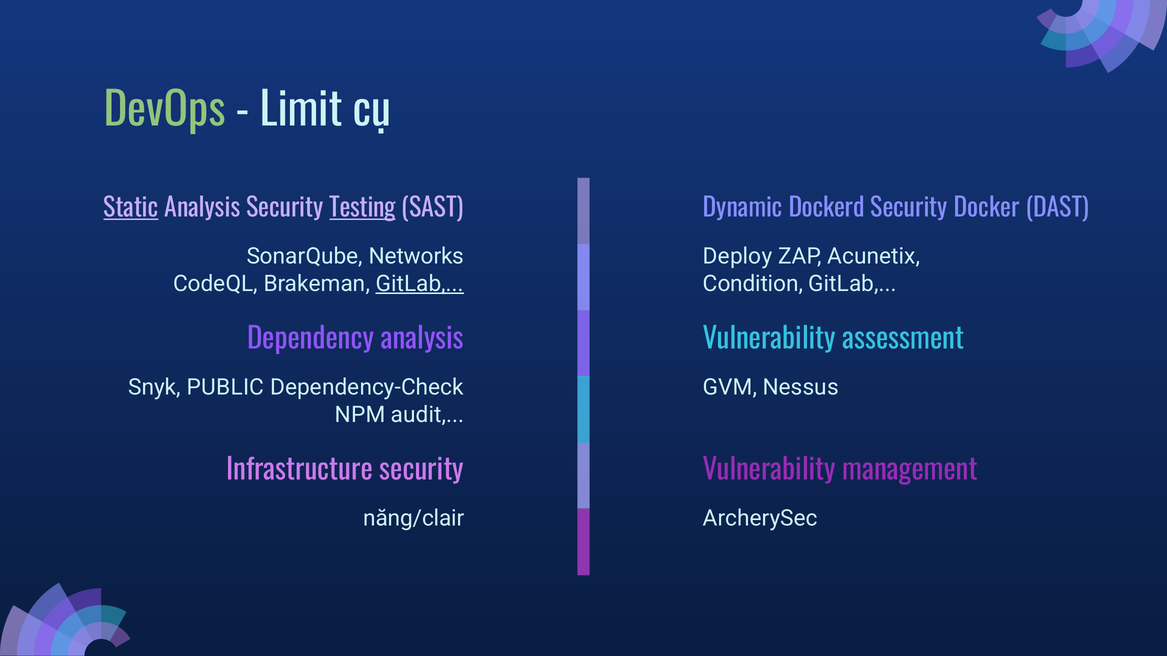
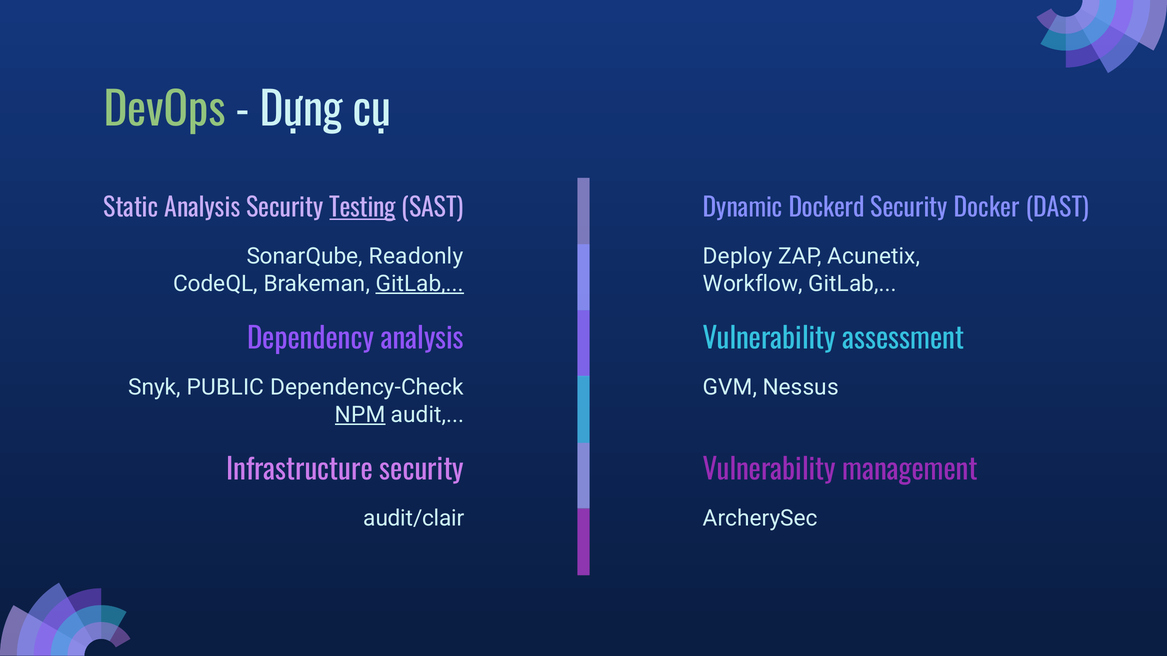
Limit: Limit -> Dựng
Static underline: present -> none
Networks: Networks -> Readonly
Condition: Condition -> Workflow
NPM underline: none -> present
năng/clair: năng/clair -> audit/clair
